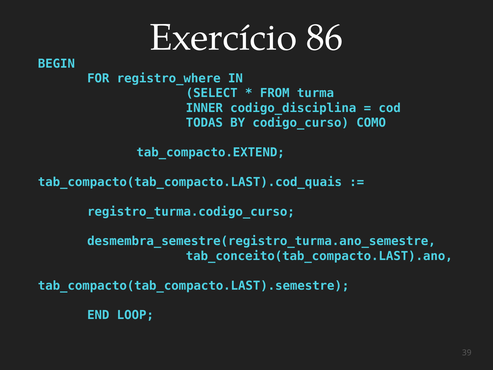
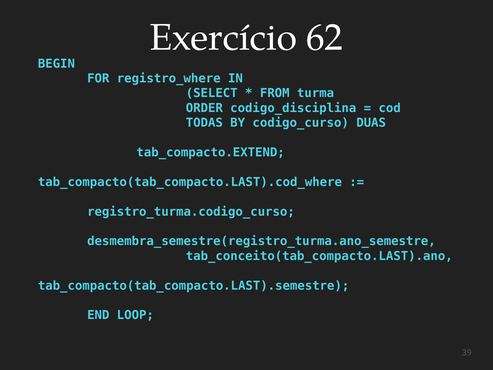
86: 86 -> 62
INNER: INNER -> ORDER
COMO: COMO -> DUAS
tab_compacto(tab_compacto.LAST).cod_quais: tab_compacto(tab_compacto.LAST).cod_quais -> tab_compacto(tab_compacto.LAST).cod_where
